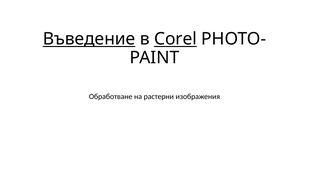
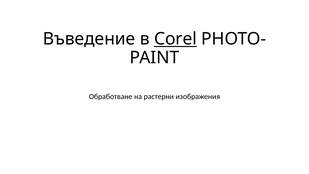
Въведение underline: present -> none
